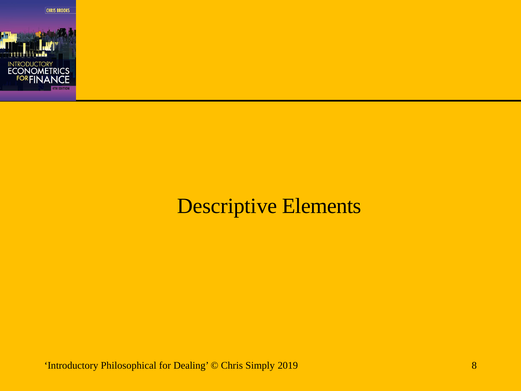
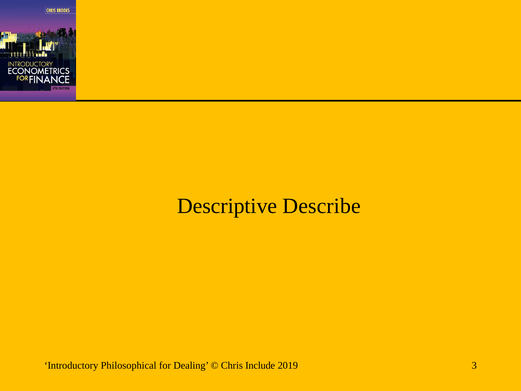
Elements: Elements -> Describe
Simply: Simply -> Include
8: 8 -> 3
